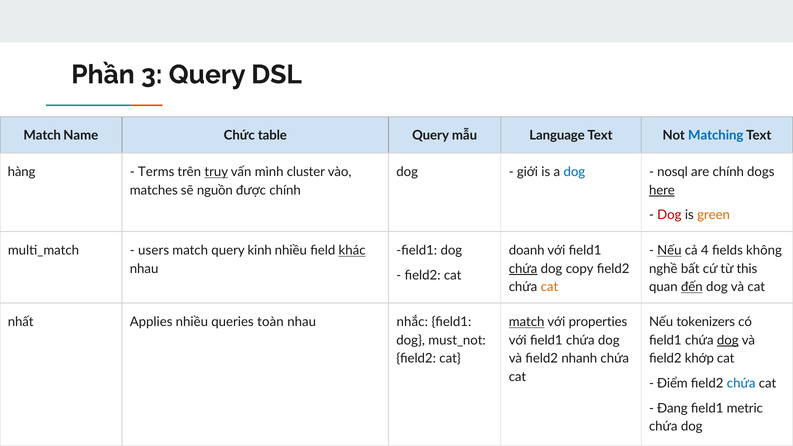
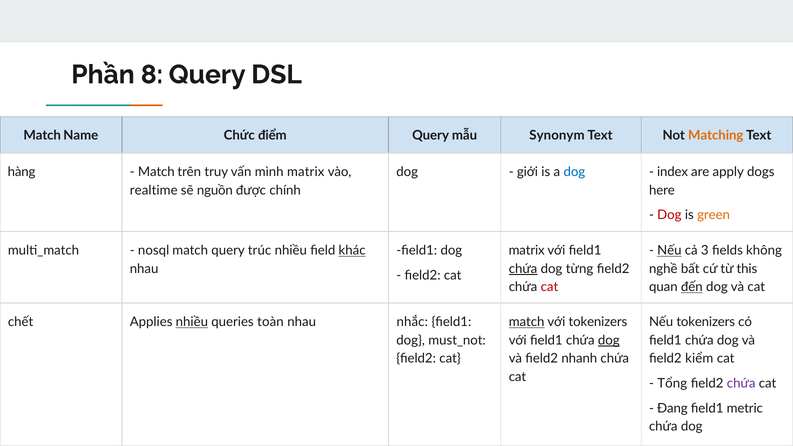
3: 3 -> 8
table: table -> điểm
Language: Language -> Synonym
Matching colour: blue -> orange
Terms at (156, 172): Terms -> Match
truy underline: present -> none
mình cluster: cluster -> matrix
nosql: nosql -> index
are chính: chính -> apply
matches: matches -> realtime
here underline: present -> none
users: users -> nosql
kinh: kinh -> trúc
doanh at (527, 251): doanh -> matrix
4: 4 -> 3
copy: copy -> từng
cat at (549, 287) colour: orange -> red
nhất: nhất -> chết
nhiều at (192, 322) underline: none -> present
với properties: properties -> tokenizers
dog at (609, 340) underline: none -> present
dog at (728, 340) underline: present -> none
khớp: khớp -> kiểm
Điểm: Điểm -> Tổng
chứa at (741, 383) colour: blue -> purple
